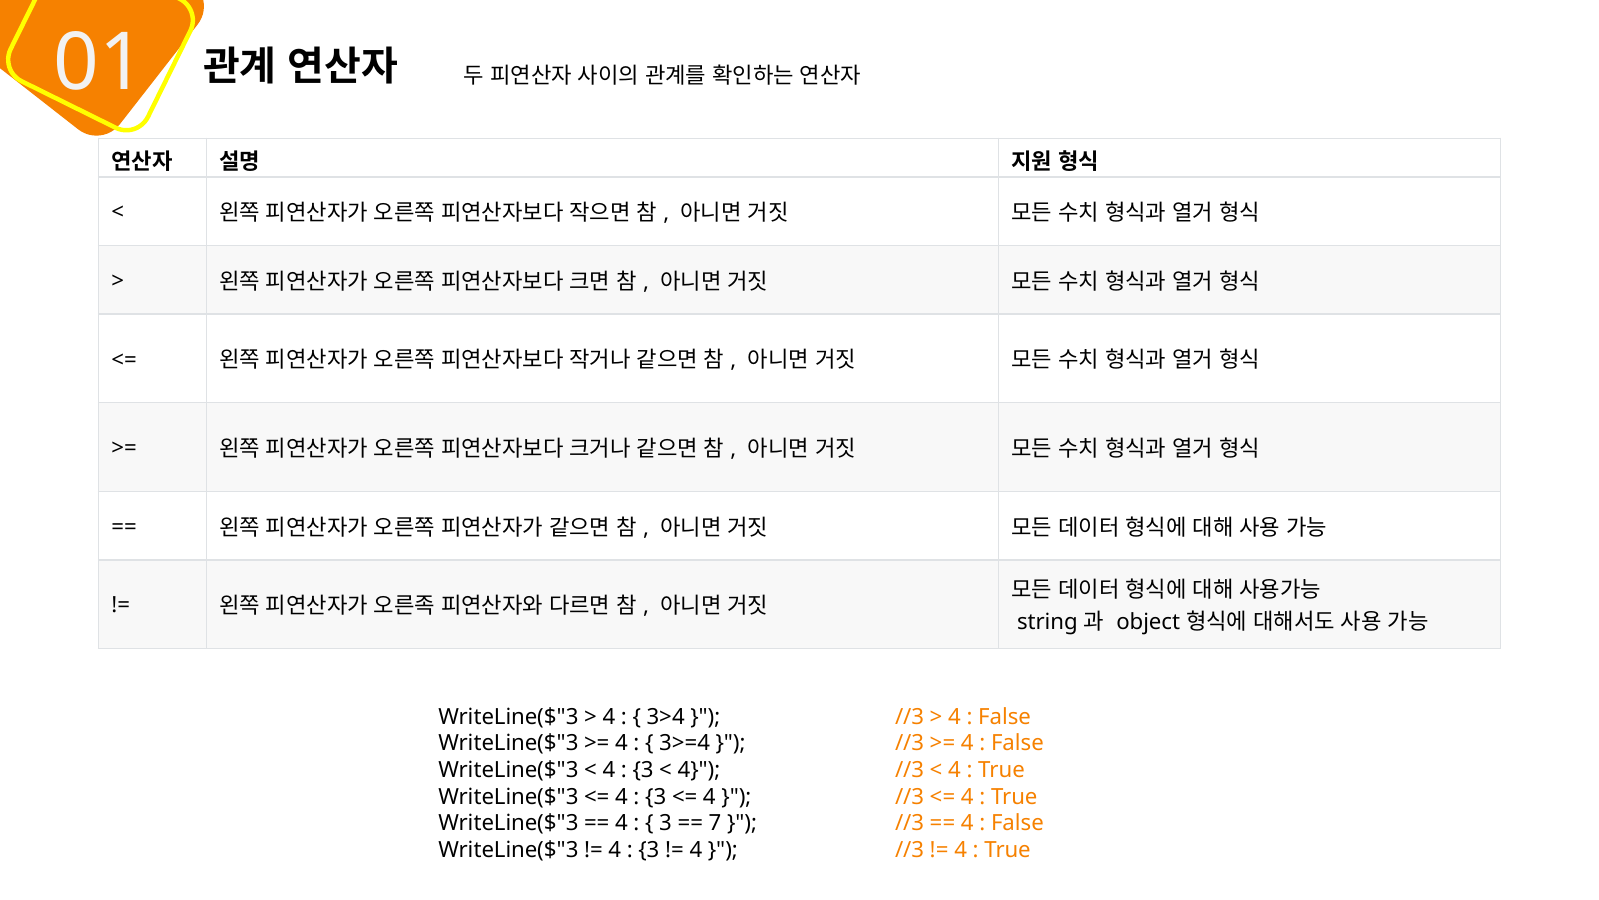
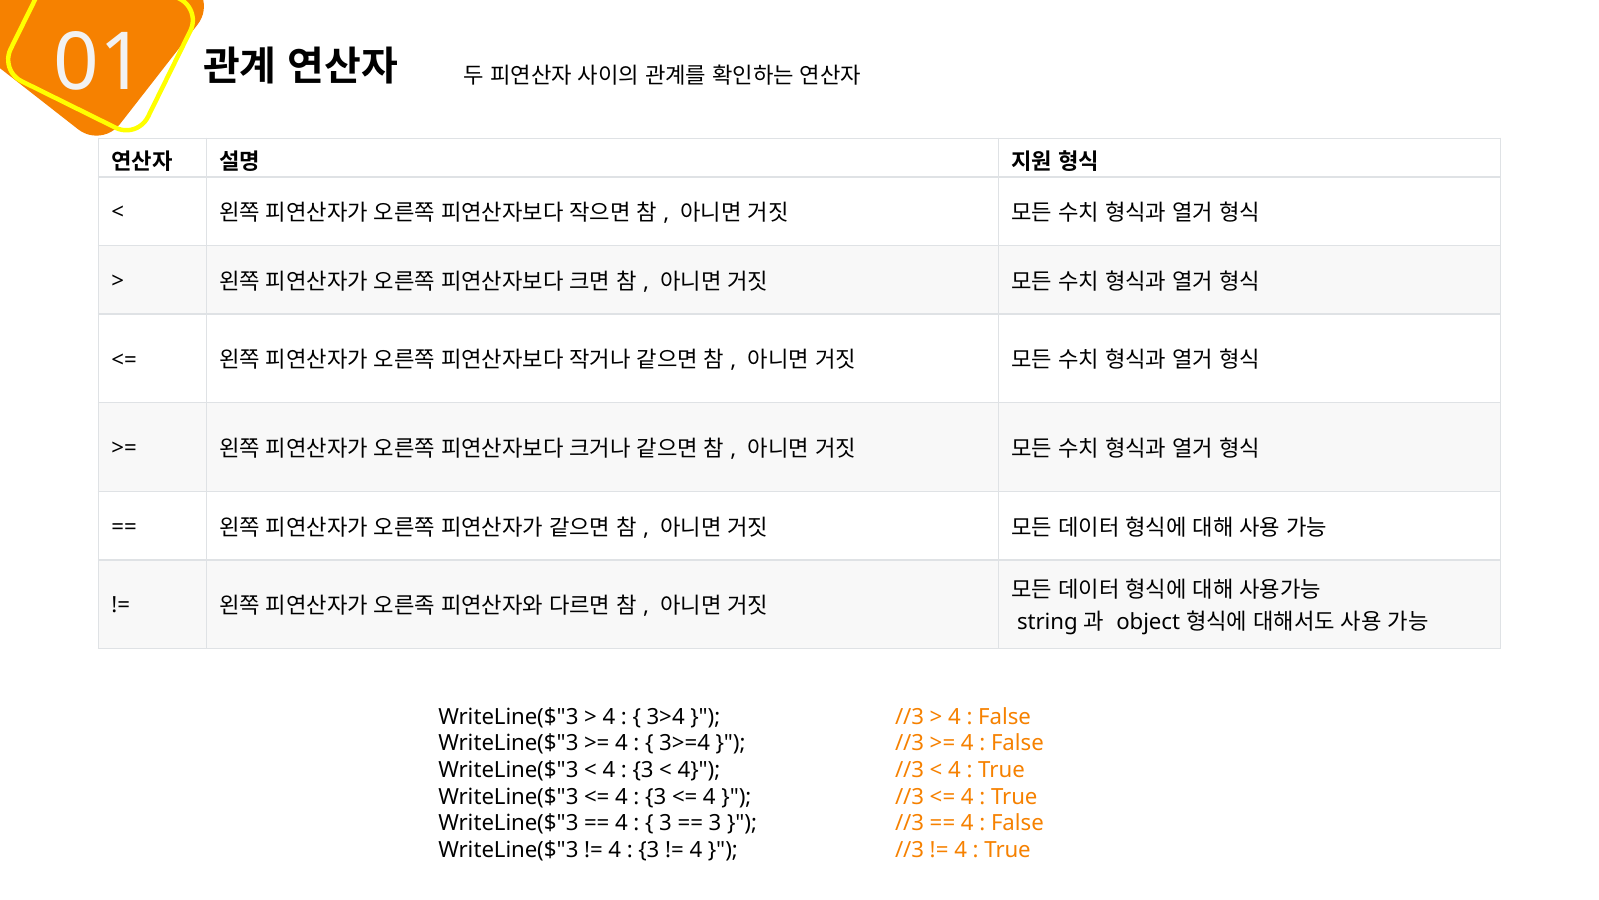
7 at (715, 823): 7 -> 3
